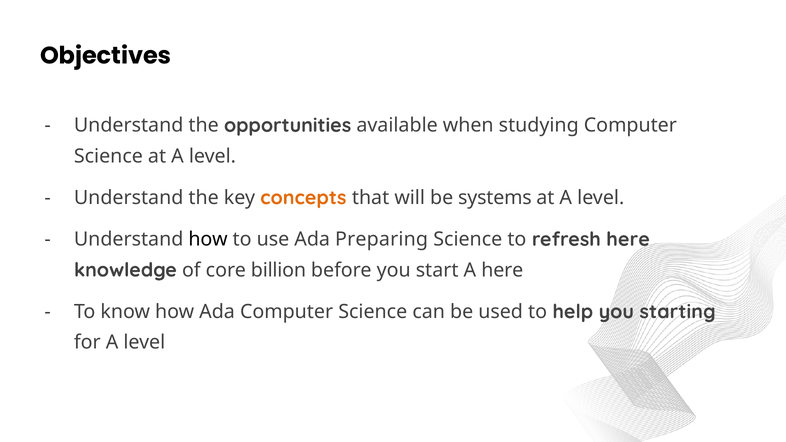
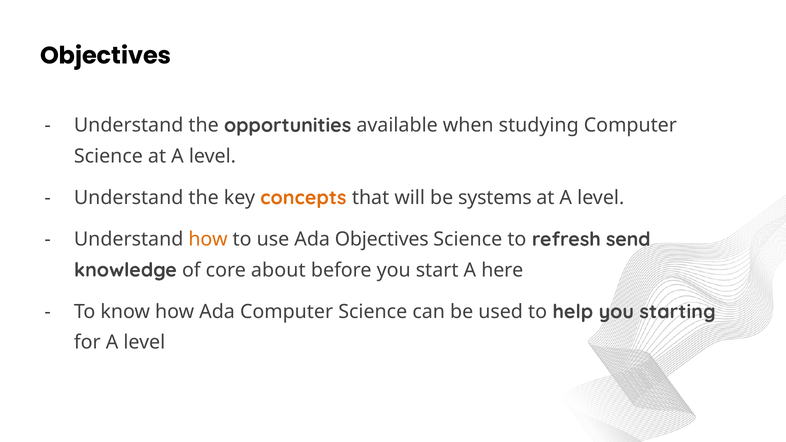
how at (208, 239) colour: black -> orange
Ada Preparing: Preparing -> Objectives
refresh here: here -> send
billion: billion -> about
